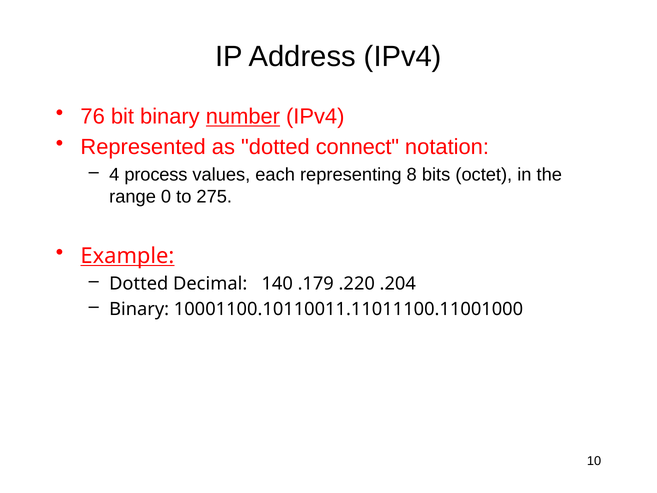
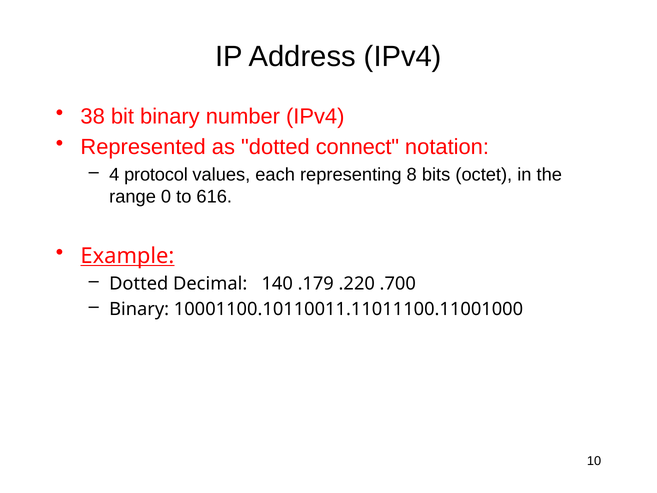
76: 76 -> 38
number underline: present -> none
process: process -> protocol
275: 275 -> 616
.204: .204 -> .700
